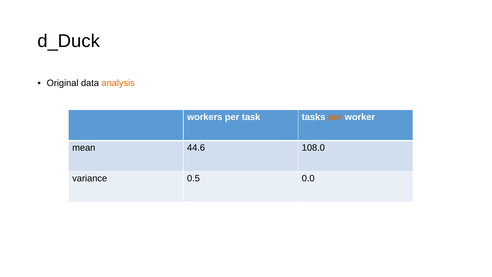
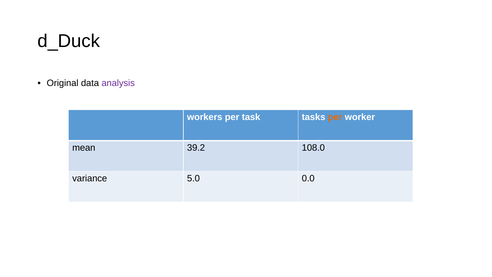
analysis colour: orange -> purple
44.6: 44.6 -> 39.2
0.5: 0.5 -> 5.0
